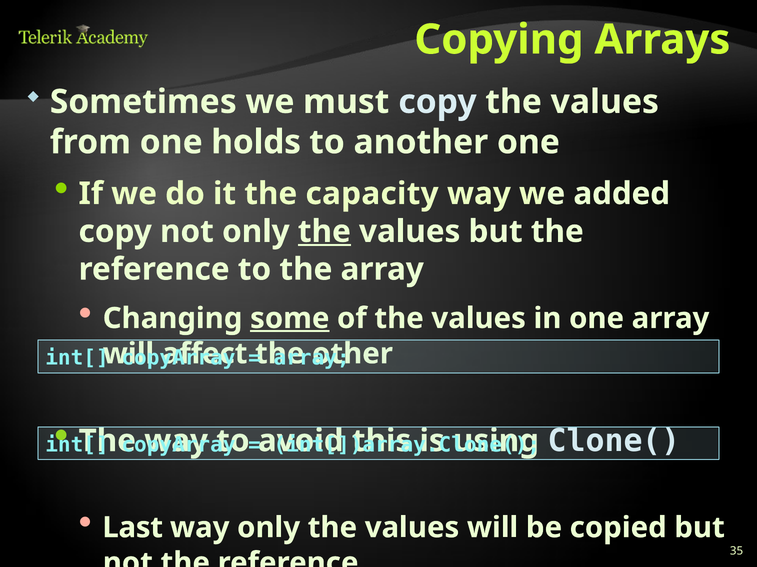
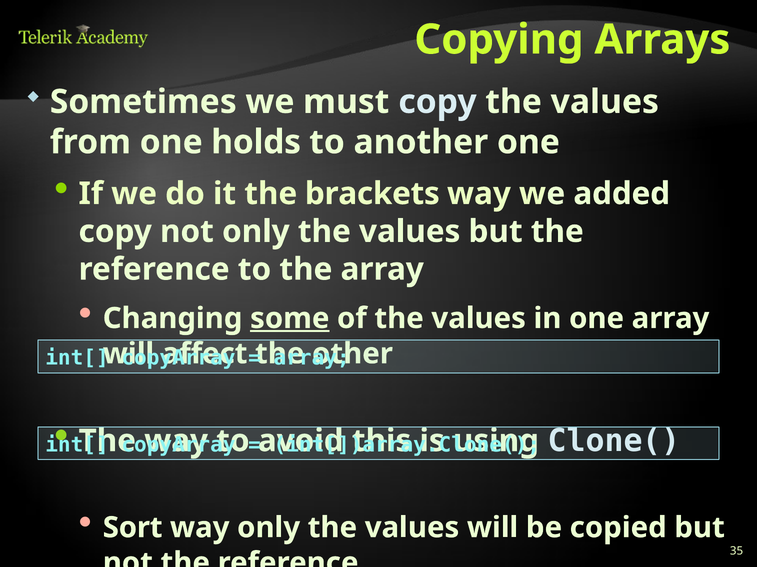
capacity: capacity -> brackets
the at (324, 232) underline: present -> none
Last: Last -> Sort
